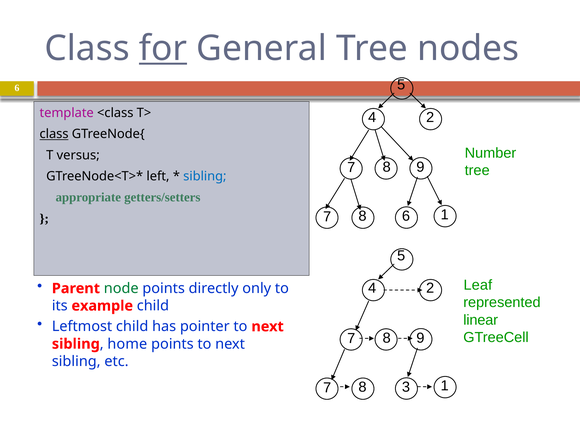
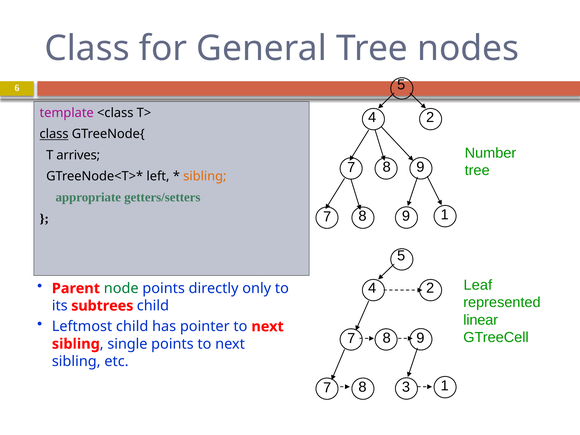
for underline: present -> none
versus: versus -> arrives
sibling at (205, 176) colour: blue -> orange
6 at (406, 216): 6 -> 9
example: example -> subtrees
home: home -> single
